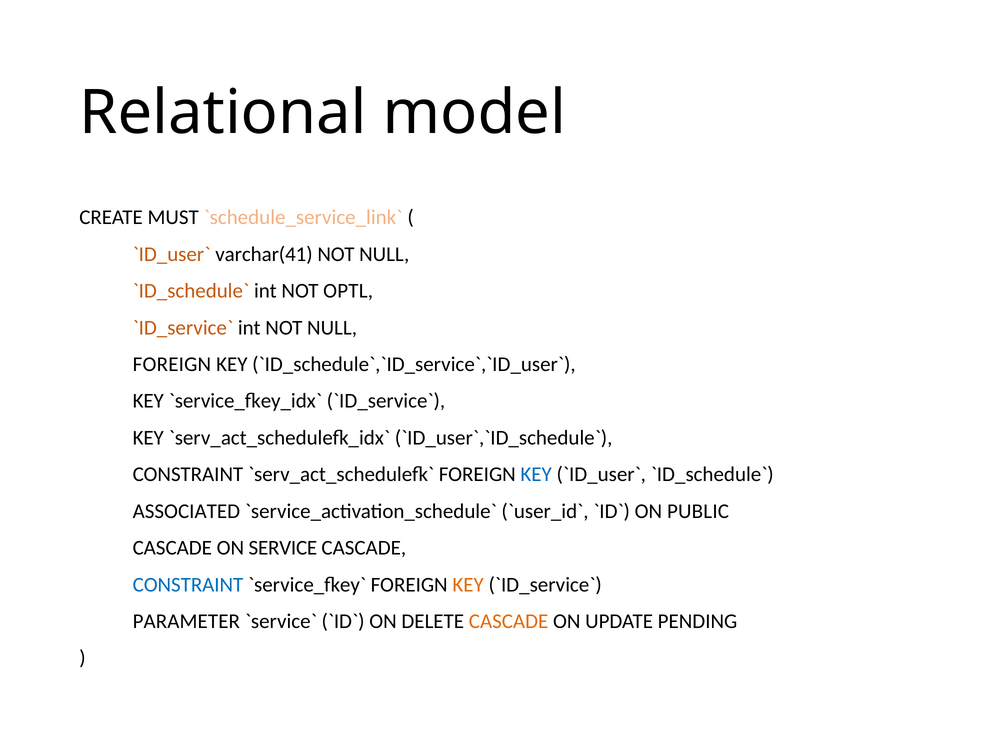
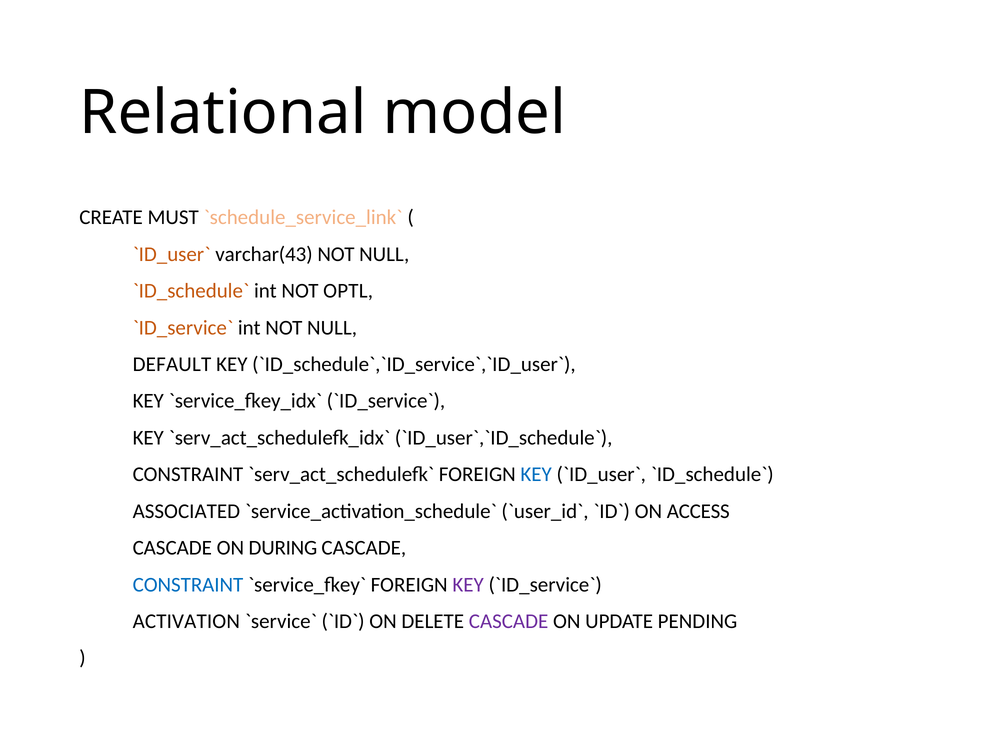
varchar(41: varchar(41 -> varchar(43
FOREIGN at (172, 364): FOREIGN -> DEFAULT
PUBLIC: PUBLIC -> ACCESS
SERVICE: SERVICE -> DURING
KEY at (468, 585) colour: orange -> purple
PARAMETER: PARAMETER -> ACTIVATION
CASCADE at (509, 621) colour: orange -> purple
